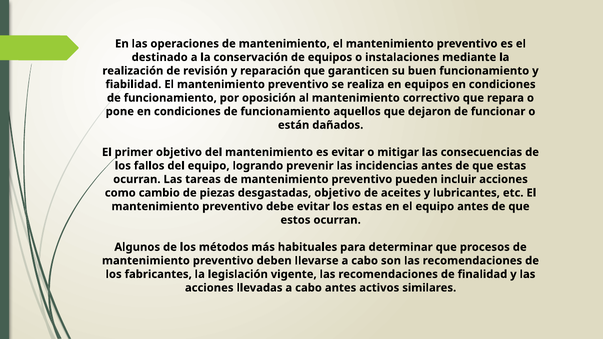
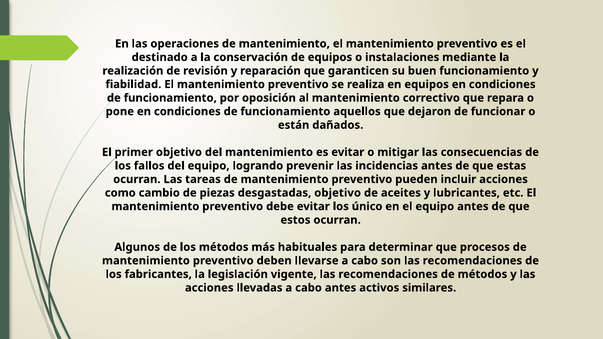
los estas: estas -> único
de finalidad: finalidad -> métodos
